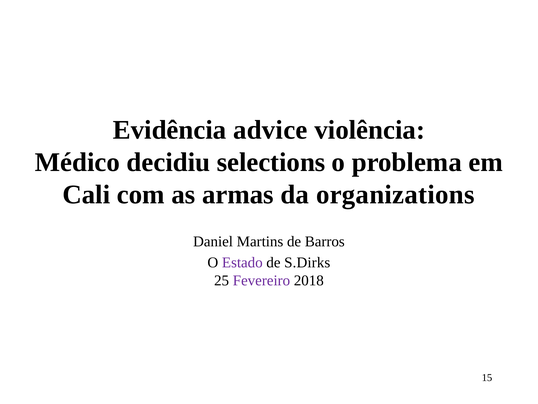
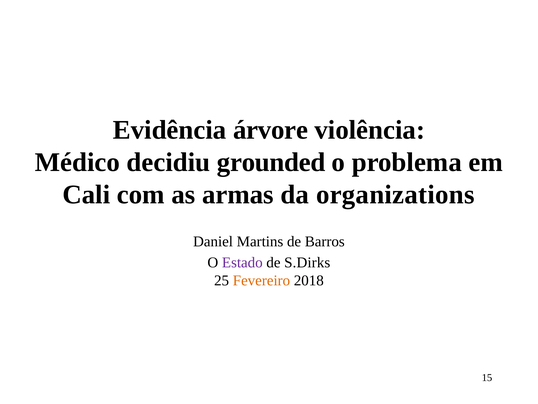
advice: advice -> árvore
selections: selections -> grounded
Fevereiro colour: purple -> orange
